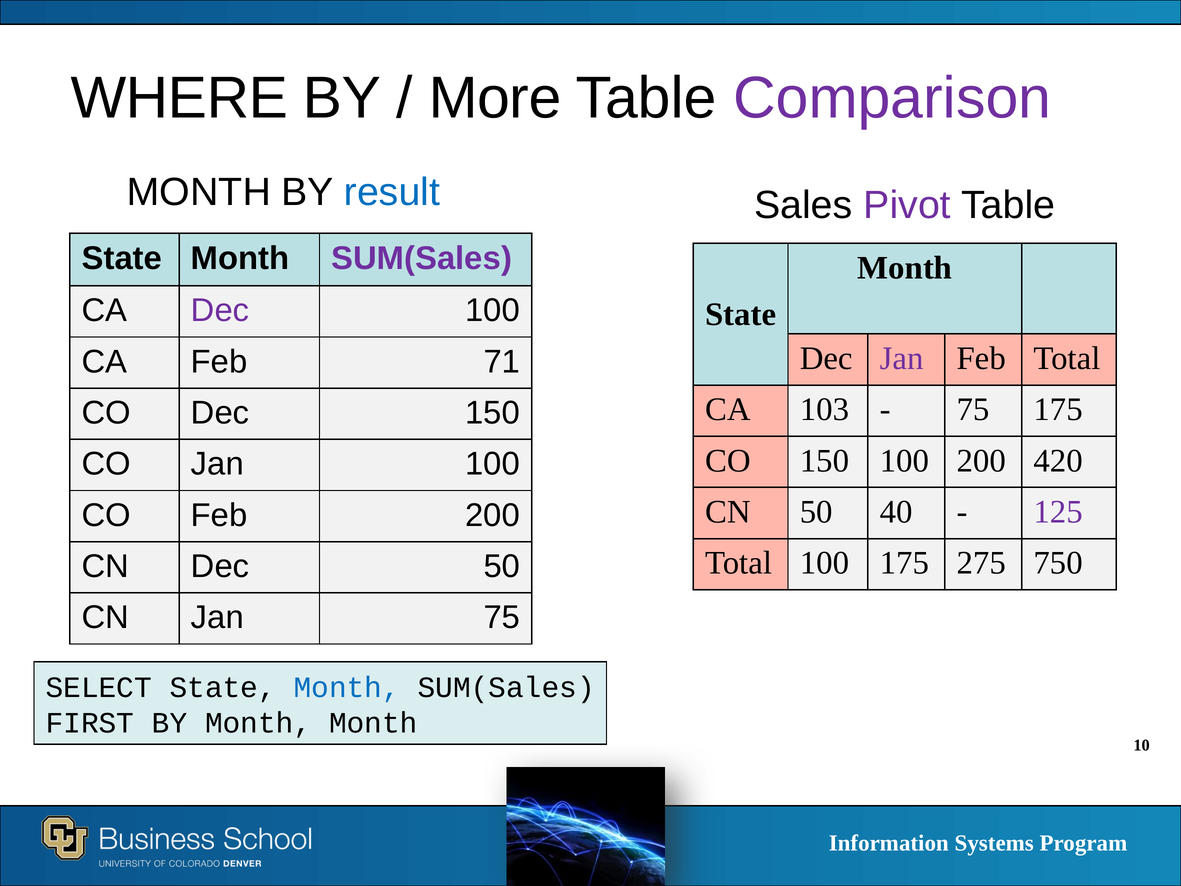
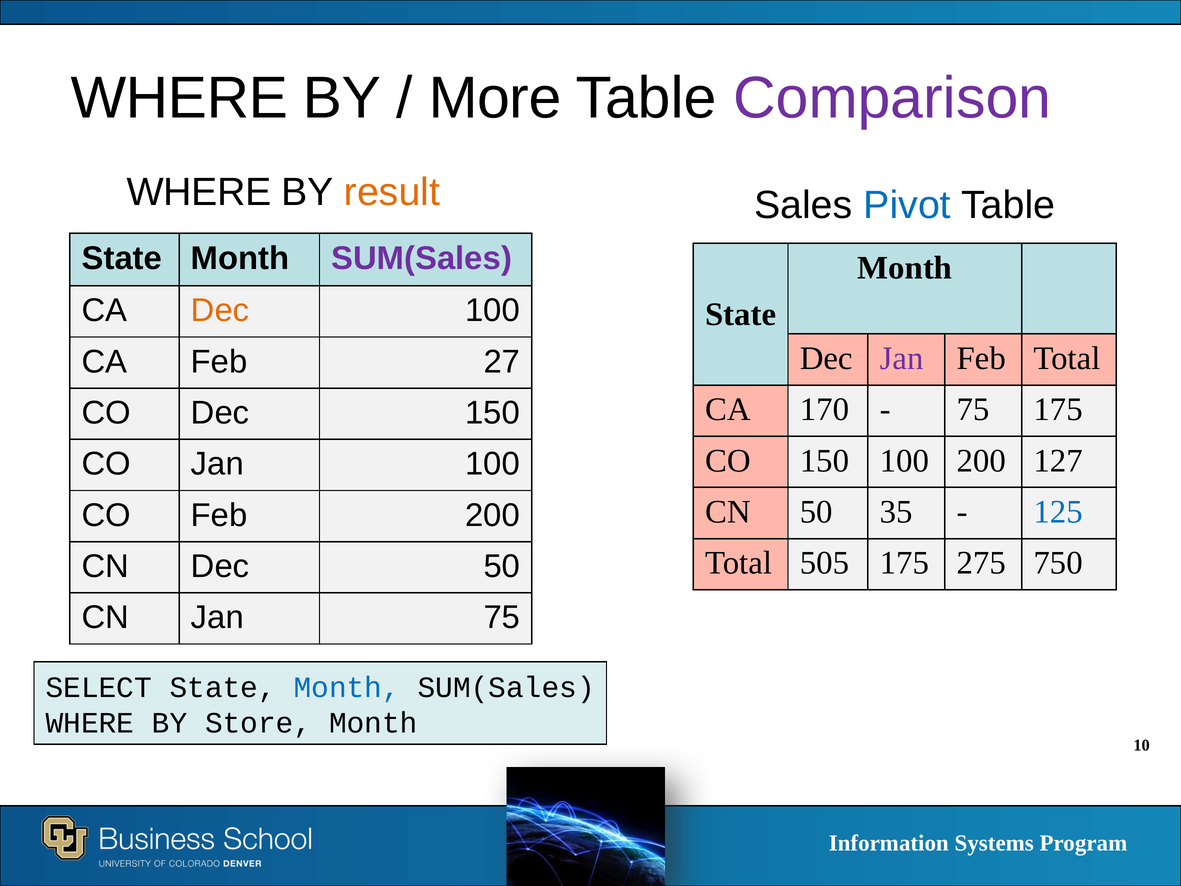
MONTH at (199, 192): MONTH -> WHERE
result colour: blue -> orange
Pivot colour: purple -> blue
Dec at (220, 311) colour: purple -> orange
71: 71 -> 27
103: 103 -> 170
420: 420 -> 127
40: 40 -> 35
125 colour: purple -> blue
Total 100: 100 -> 505
FIRST at (90, 723): FIRST -> WHERE
BY Month: Month -> Store
